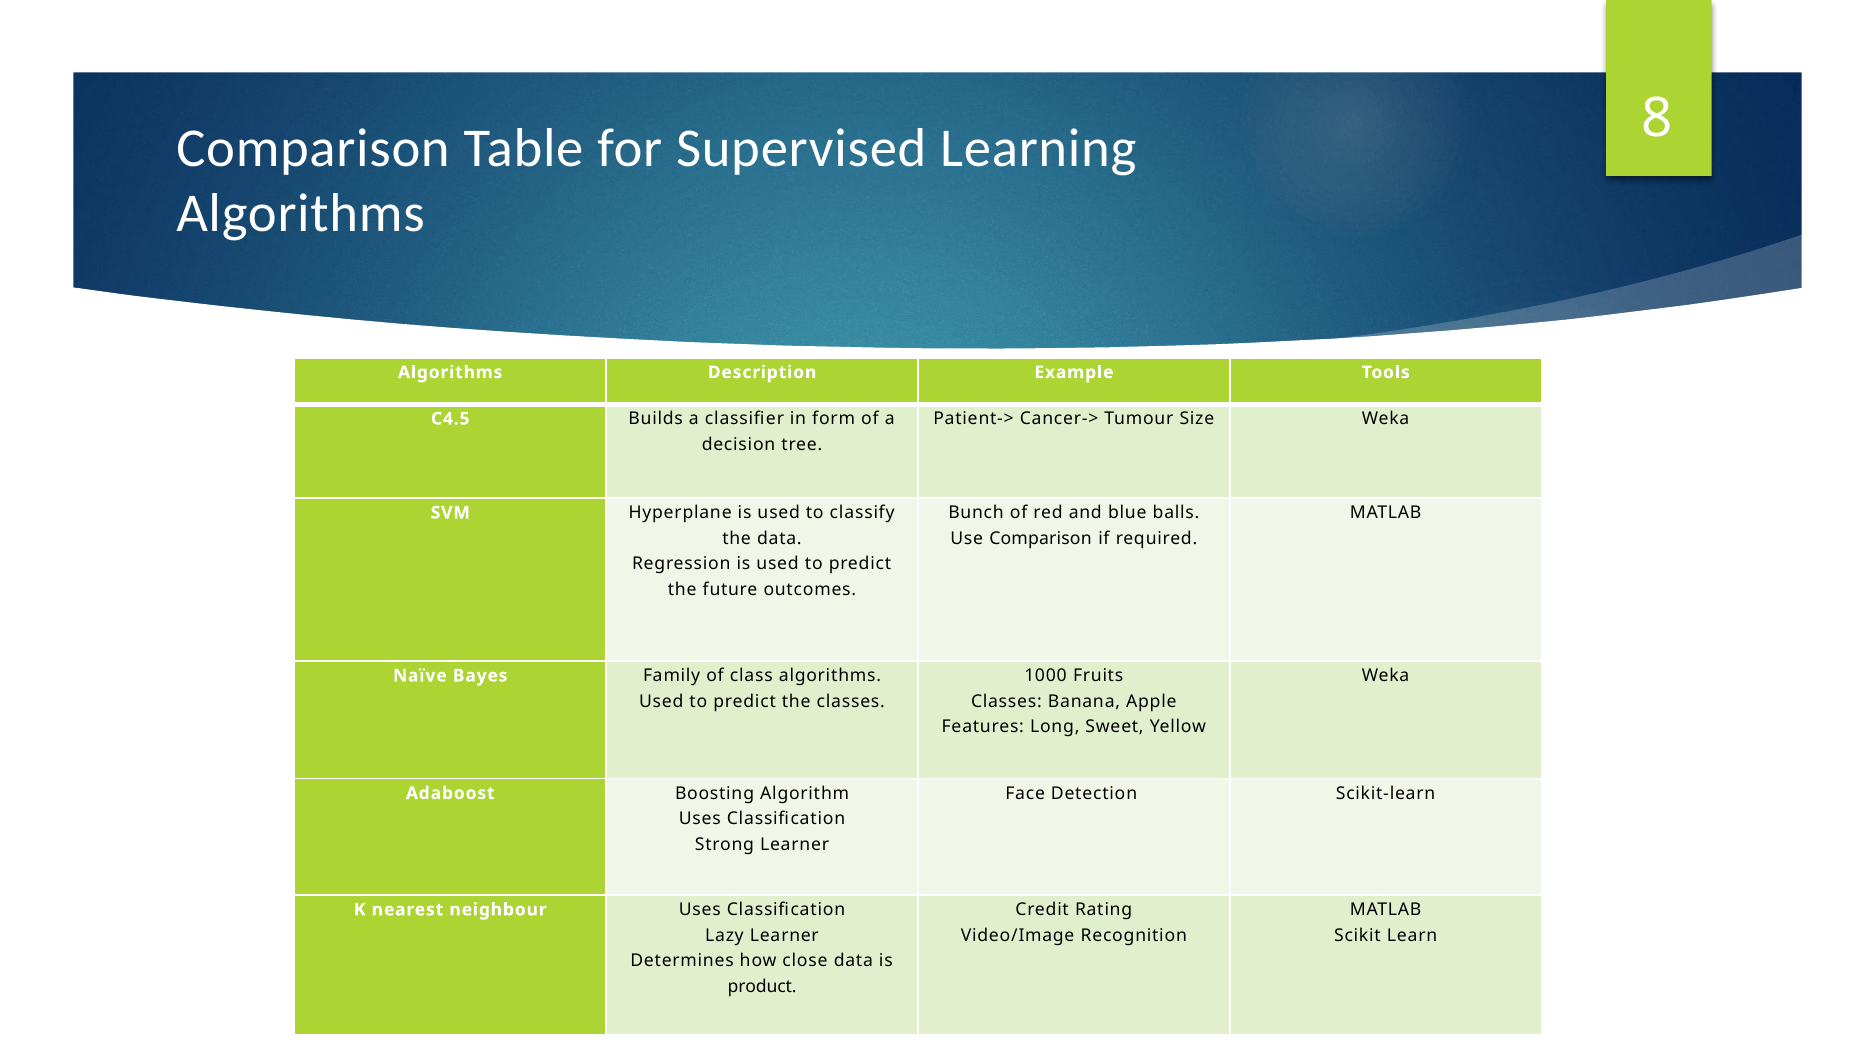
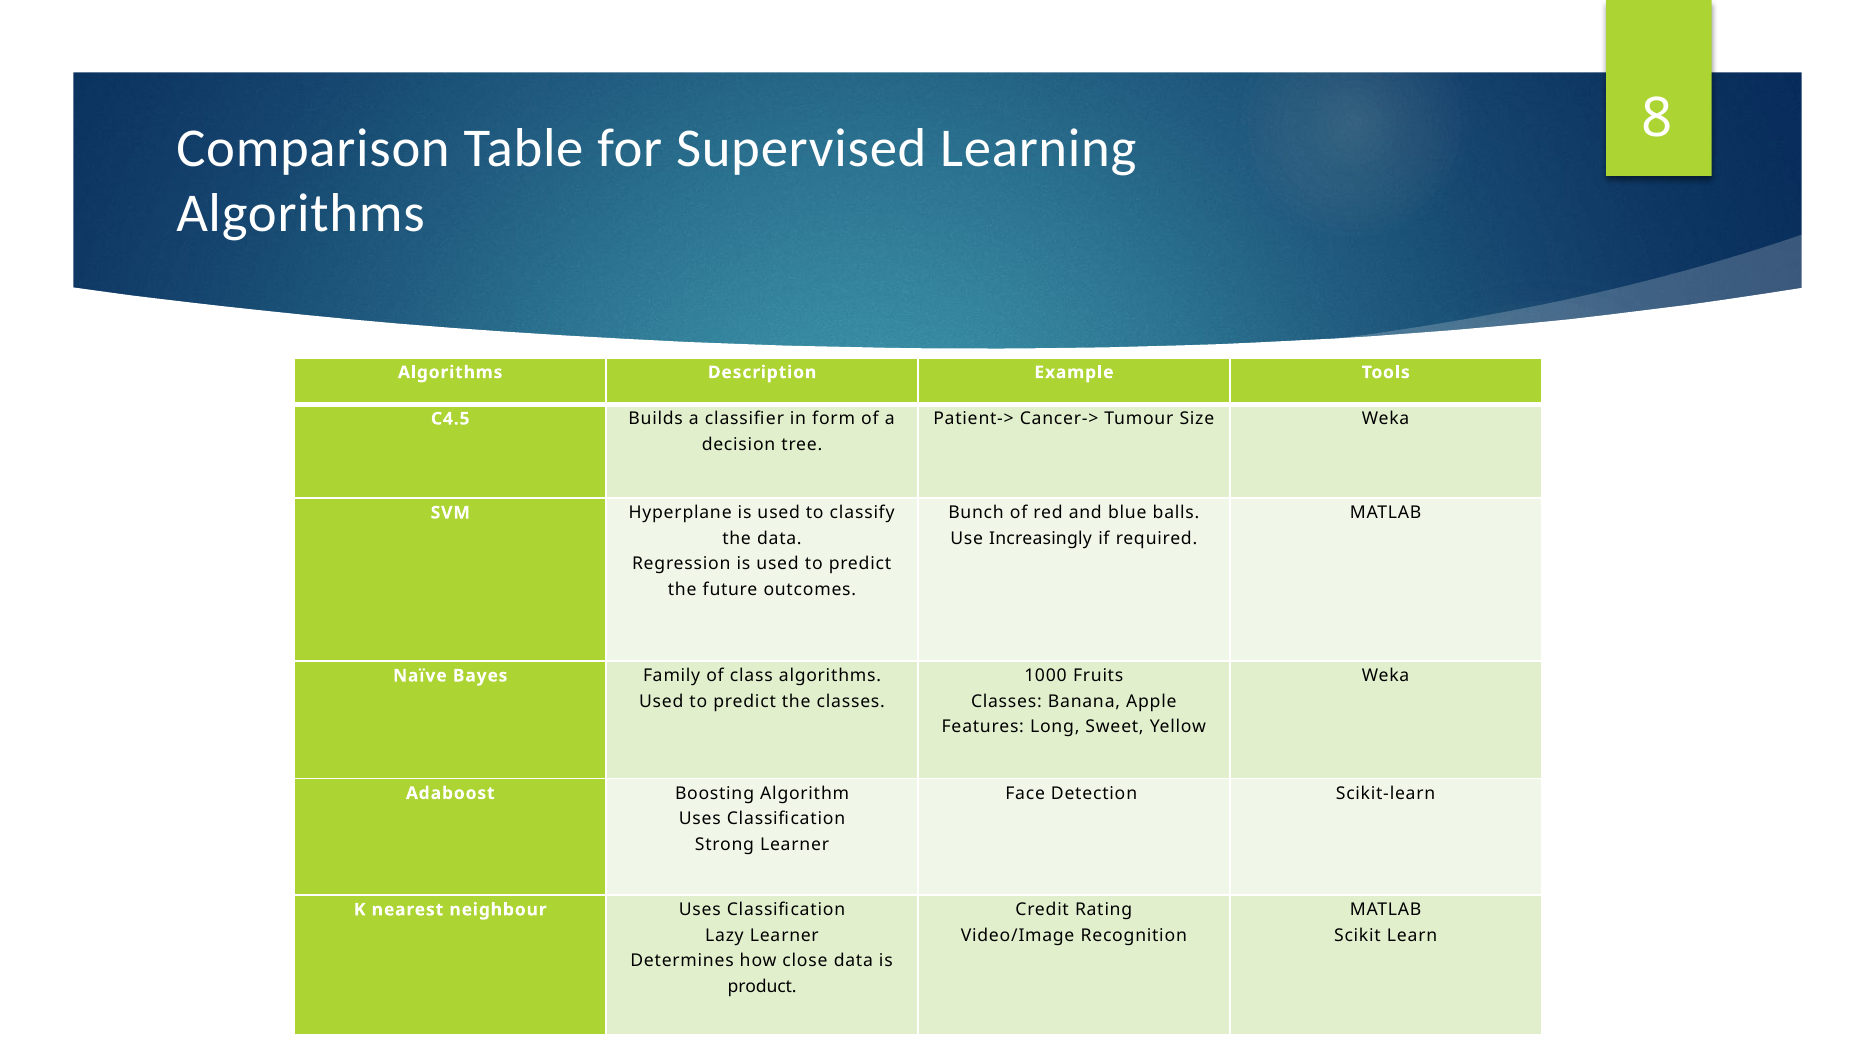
Use Comparison: Comparison -> Increasingly
